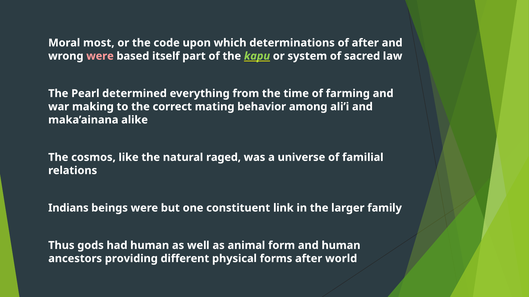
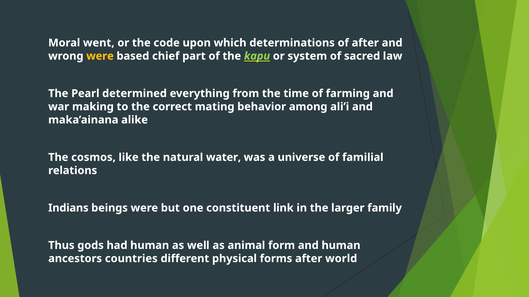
most: most -> went
were at (100, 56) colour: pink -> yellow
itself: itself -> chief
raged: raged -> water
providing: providing -> countries
